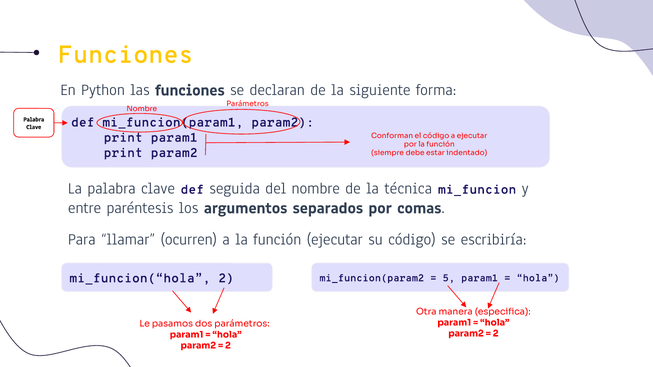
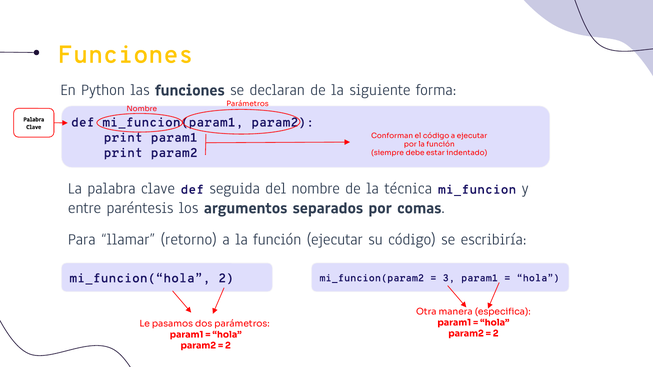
ocurren: ocurren -> retorno
5: 5 -> 3
